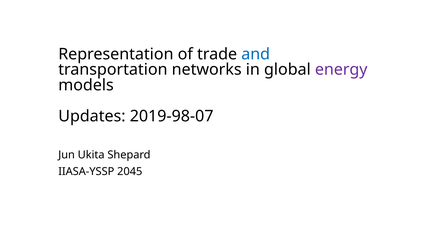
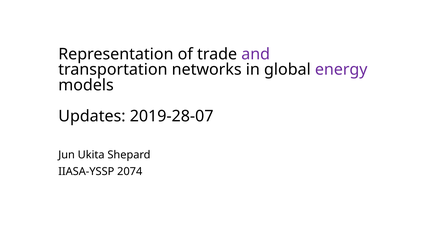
and colour: blue -> purple
2019-98-07: 2019-98-07 -> 2019-28-07
2045: 2045 -> 2074
